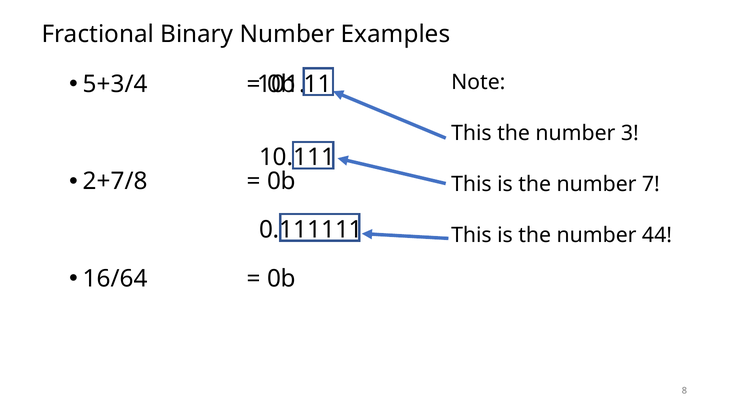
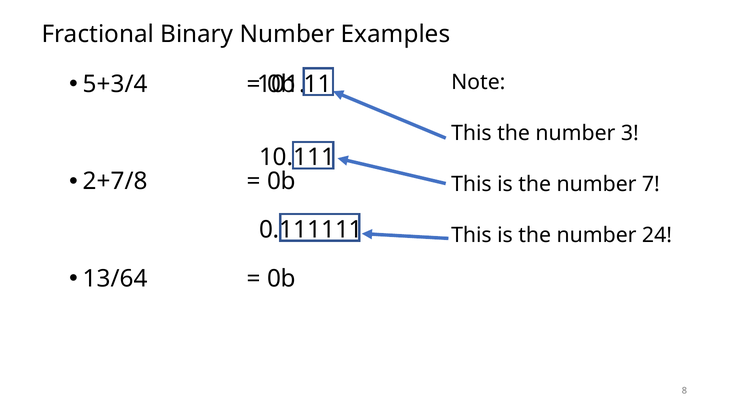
44: 44 -> 24
16/64: 16/64 -> 13/64
